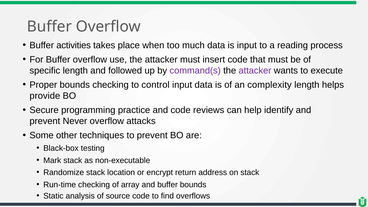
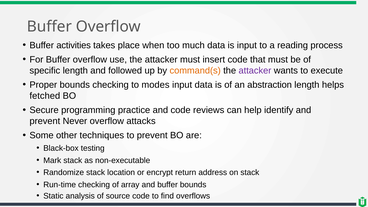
command(s colour: purple -> orange
control: control -> modes
complexity: complexity -> abstraction
provide: provide -> fetched
